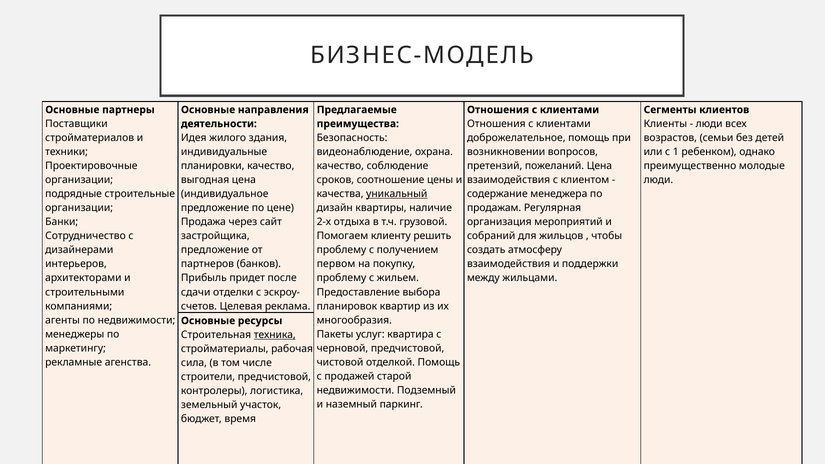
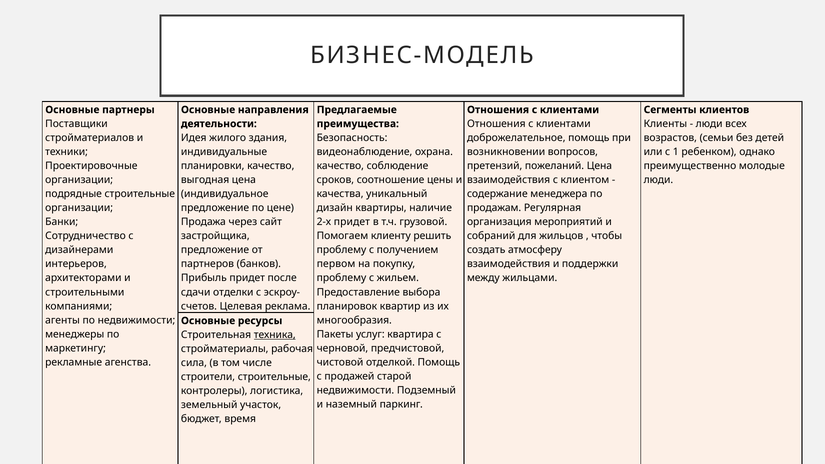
уникальный underline: present -> none
2-х отдыха: отдыха -> придет
строители предчистовой: предчистовой -> строительные
